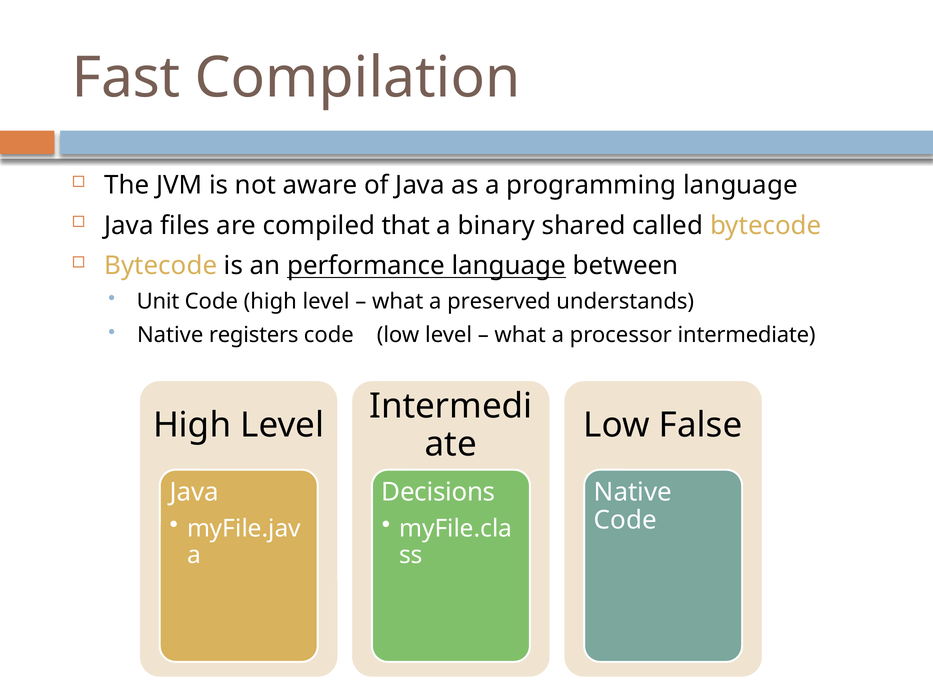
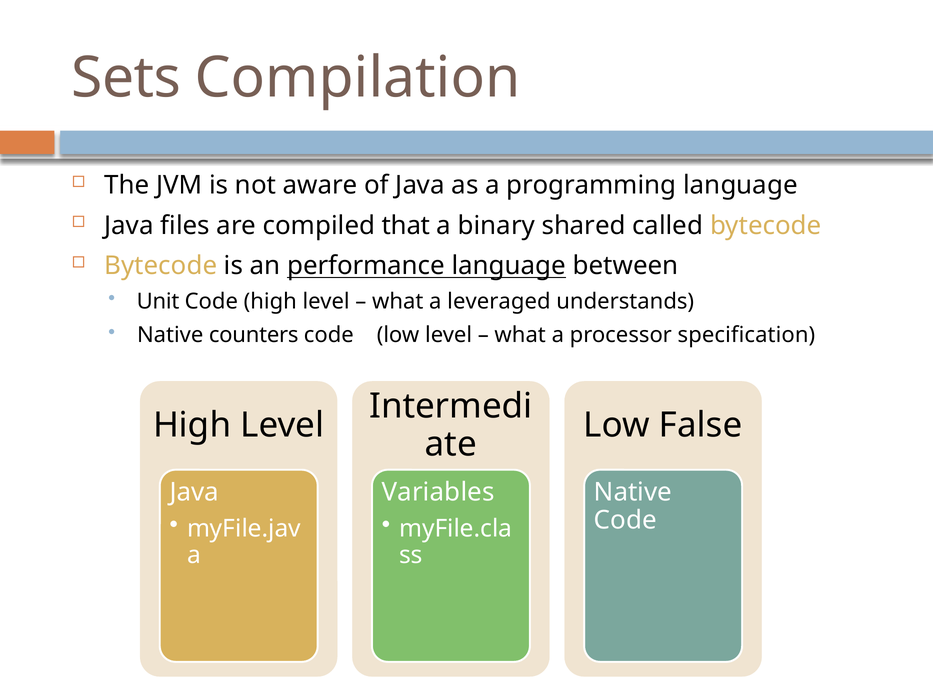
Fast: Fast -> Sets
preserved: preserved -> leveraged
registers: registers -> counters
intermediate: intermediate -> specification
Decisions: Decisions -> Variables
